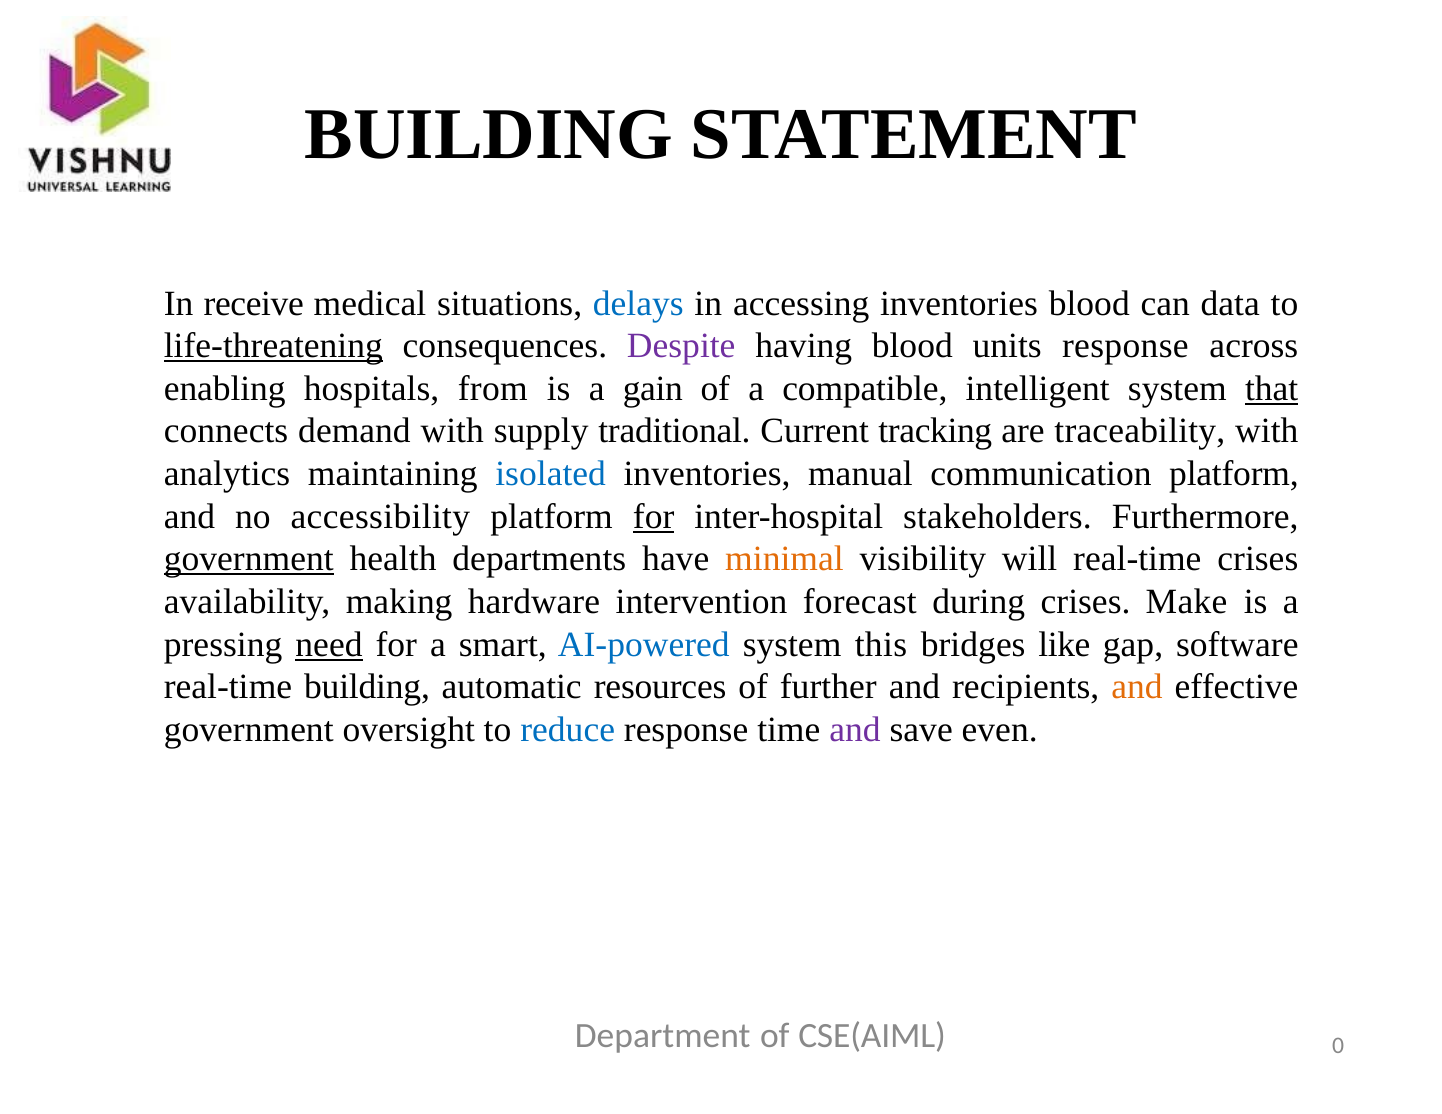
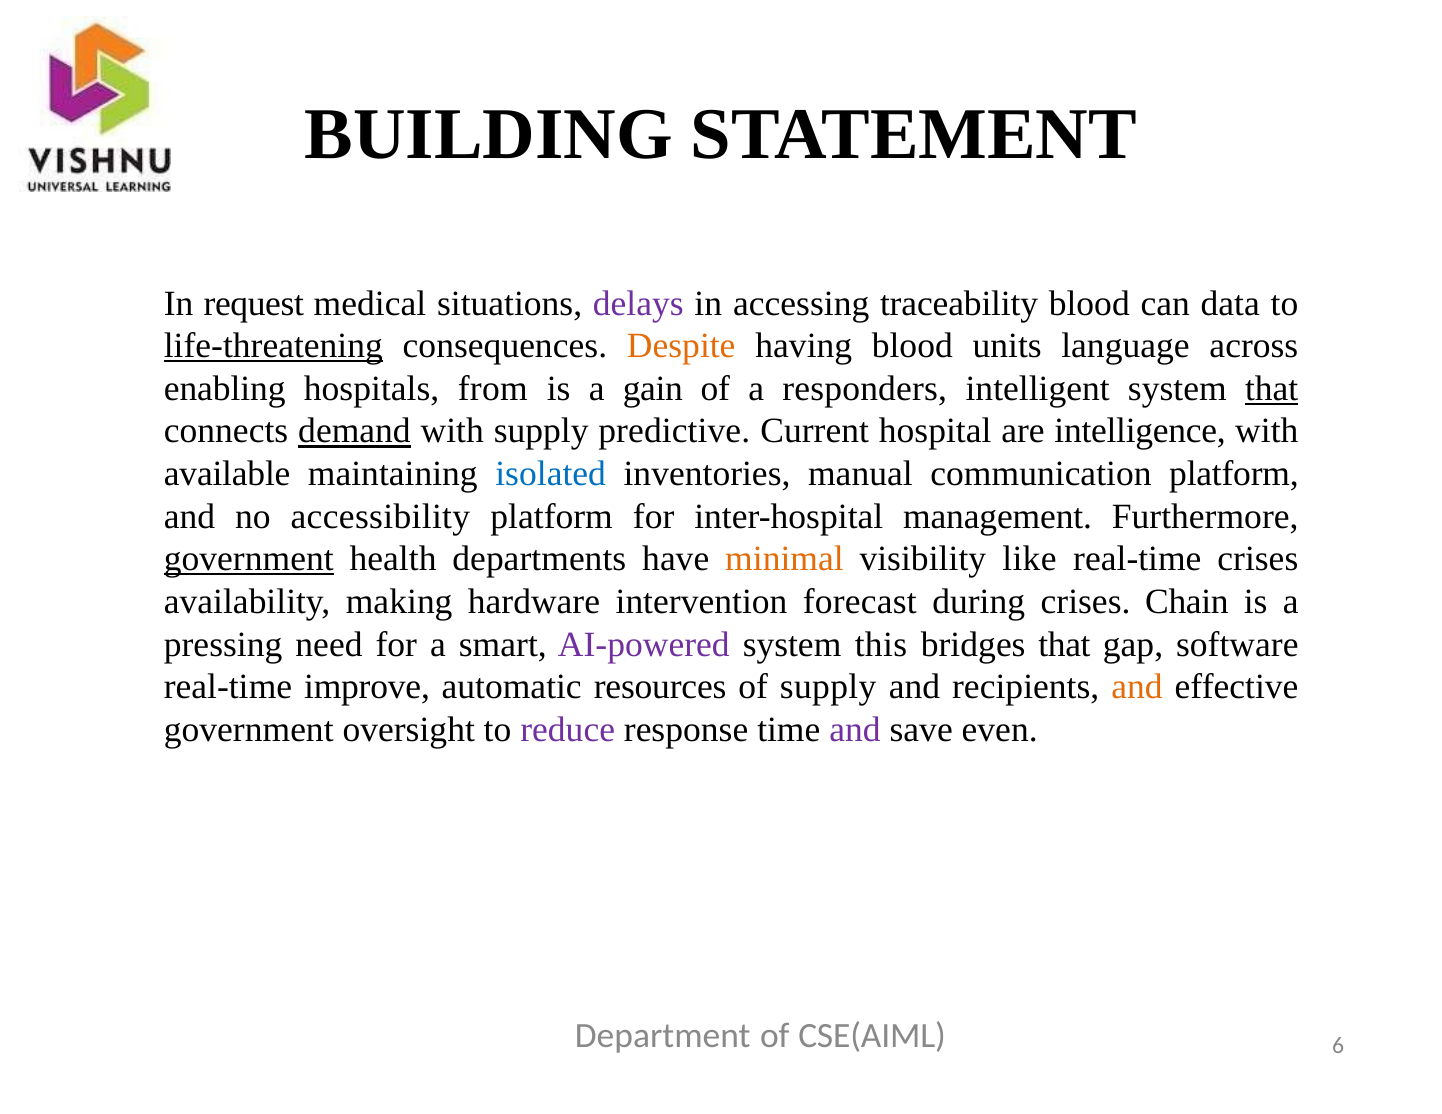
receive: receive -> request
delays colour: blue -> purple
accessing inventories: inventories -> traceability
Despite colour: purple -> orange
units response: response -> language
compatible: compatible -> responders
demand underline: none -> present
traditional: traditional -> predictive
tracking: tracking -> hospital
traceability: traceability -> intelligence
analytics: analytics -> available
for at (654, 517) underline: present -> none
stakeholders: stakeholders -> management
will: will -> like
Make: Make -> Chain
need underline: present -> none
AI-powered colour: blue -> purple
bridges like: like -> that
real-time building: building -> improve
of further: further -> supply
reduce colour: blue -> purple
0: 0 -> 6
